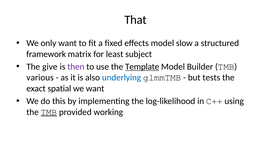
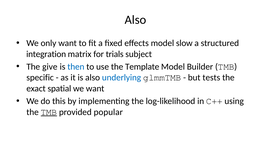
That at (136, 20): That -> Also
framework: framework -> integration
least: least -> trials
then colour: purple -> blue
Template underline: present -> none
various: various -> specific
working: working -> popular
